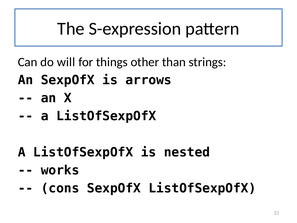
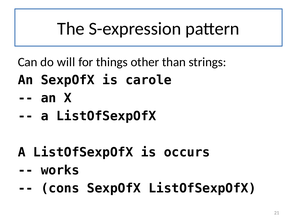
arrows: arrows -> carole
nested: nested -> occurs
